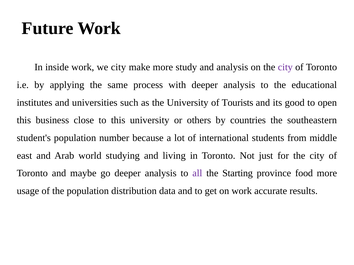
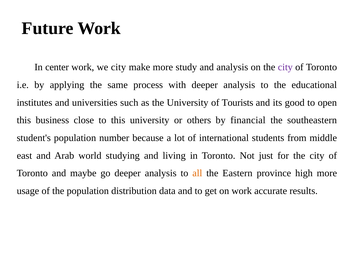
inside: inside -> center
countries: countries -> financial
all colour: purple -> orange
Starting: Starting -> Eastern
food: food -> high
